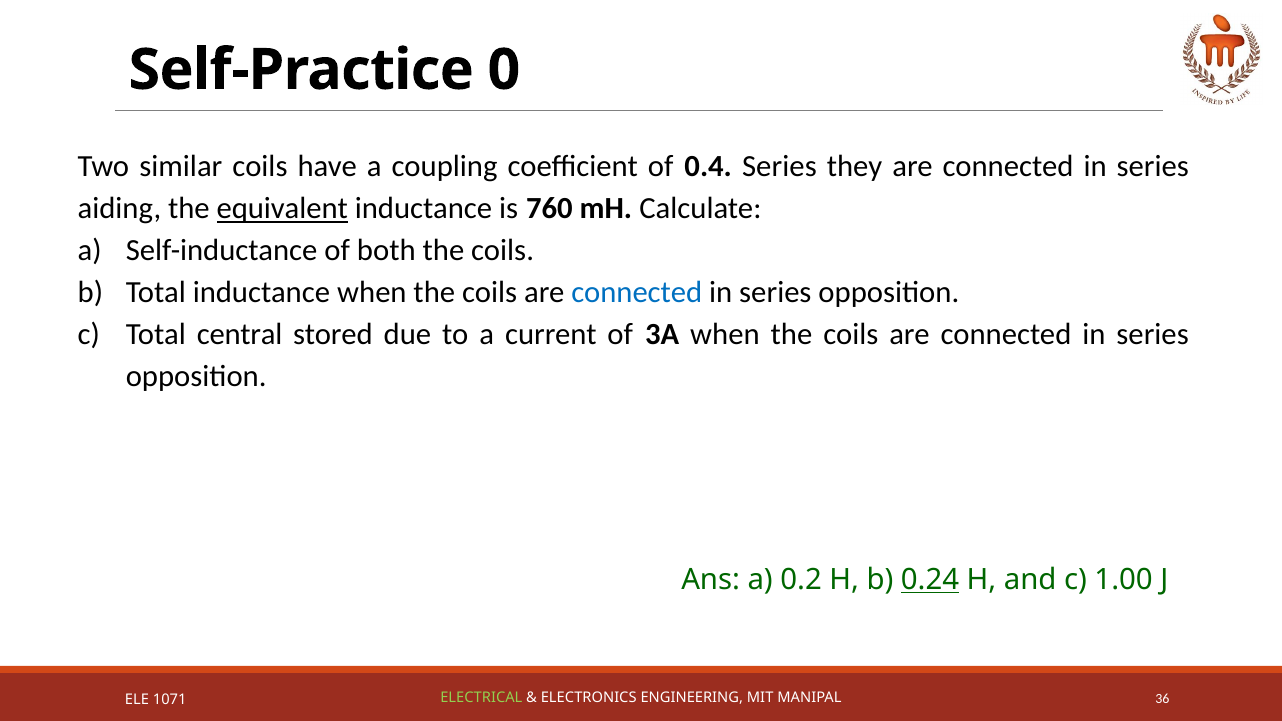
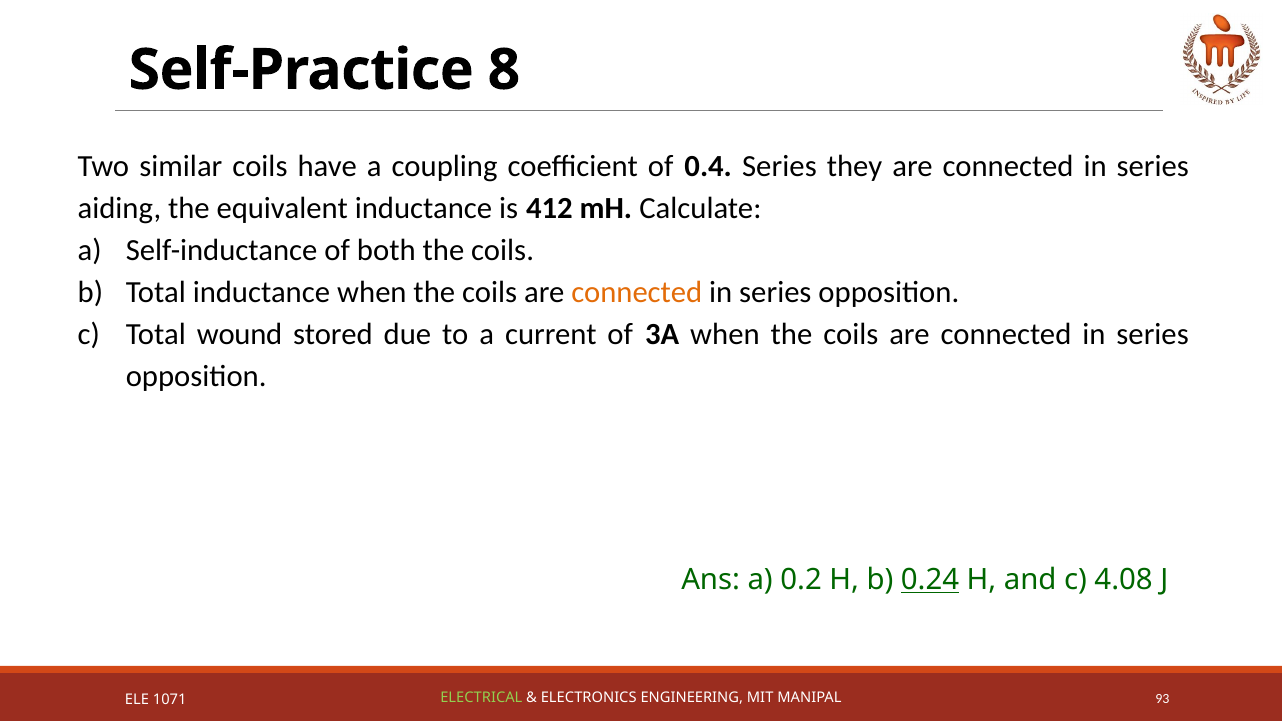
0: 0 -> 8
equivalent underline: present -> none
760: 760 -> 412
connected at (637, 293) colour: blue -> orange
central: central -> wound
1.00: 1.00 -> 4.08
36: 36 -> 93
